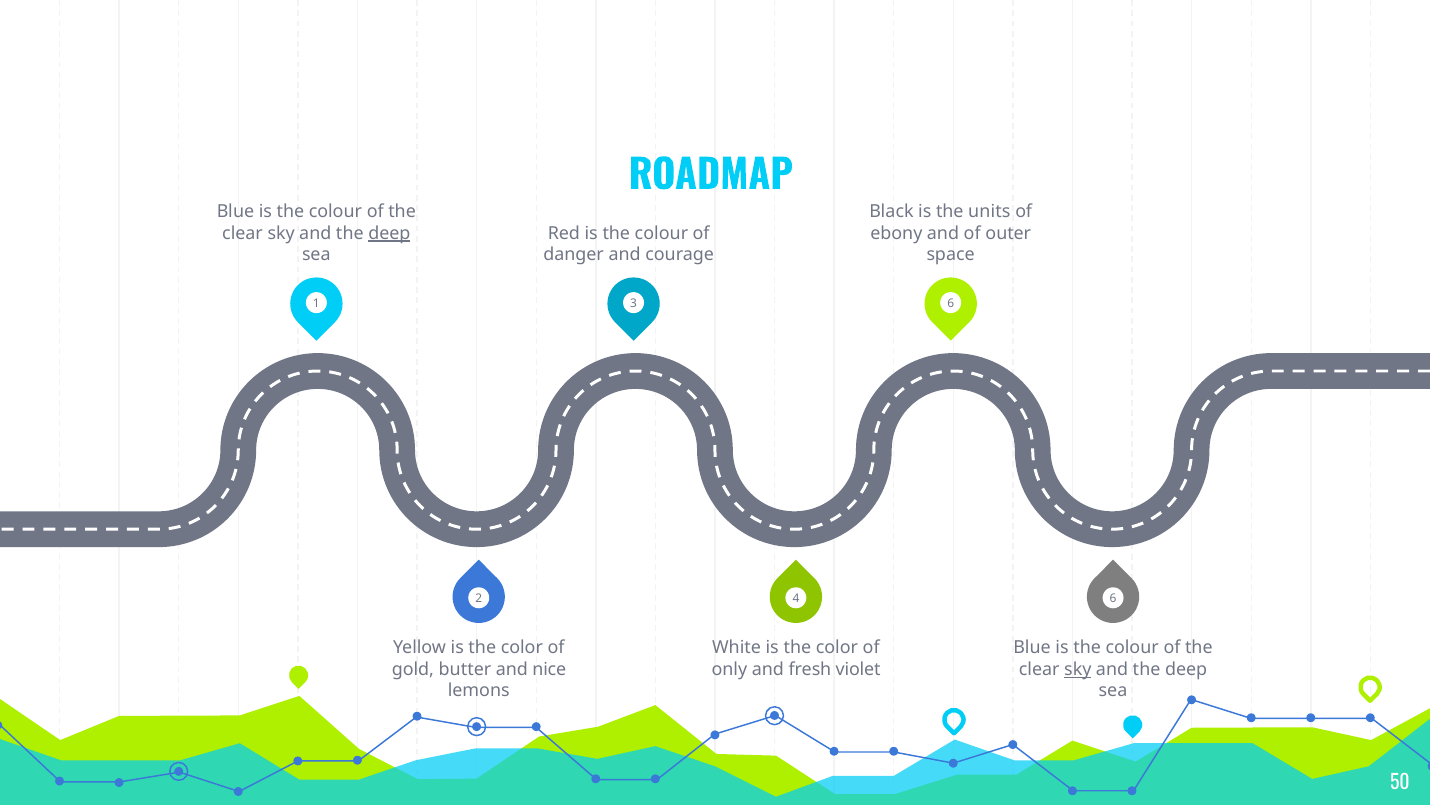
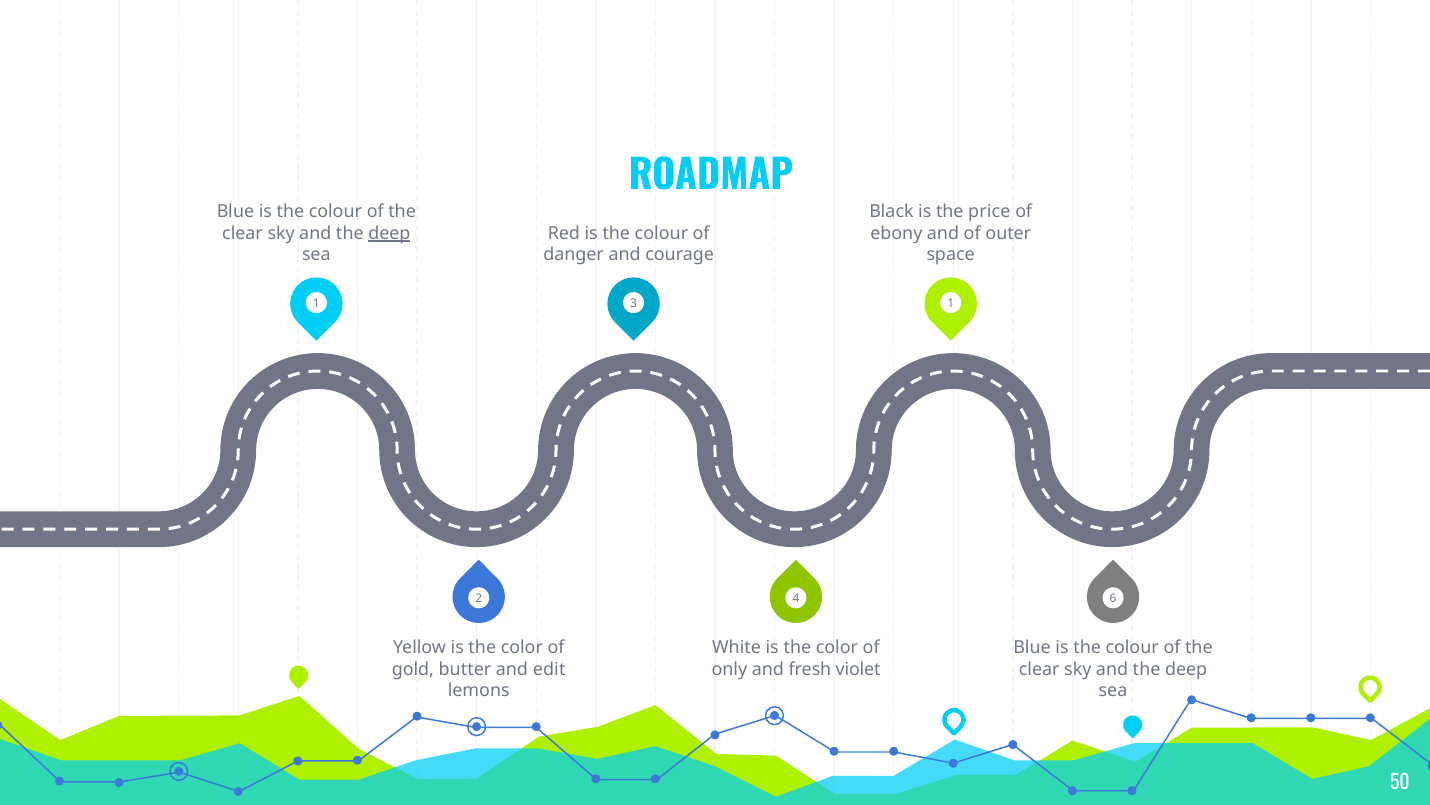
units: units -> price
3 6: 6 -> 1
nice: nice -> edit
sky at (1078, 669) underline: present -> none
